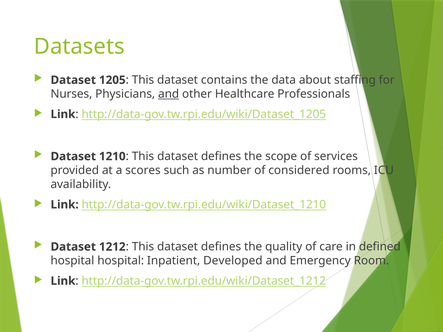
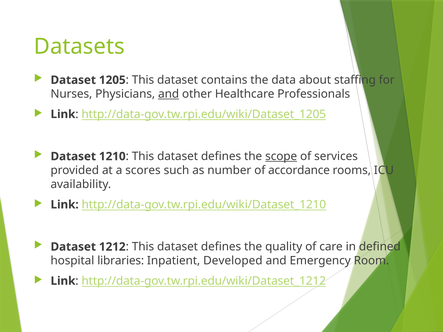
scope underline: none -> present
considered: considered -> accordance
hospital hospital: hospital -> libraries
